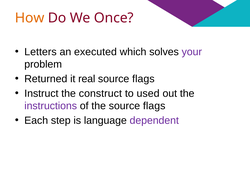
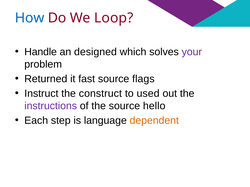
How colour: orange -> blue
Once: Once -> Loop
Letters: Letters -> Handle
executed: executed -> designed
real: real -> fast
the source flags: flags -> hello
dependent colour: purple -> orange
